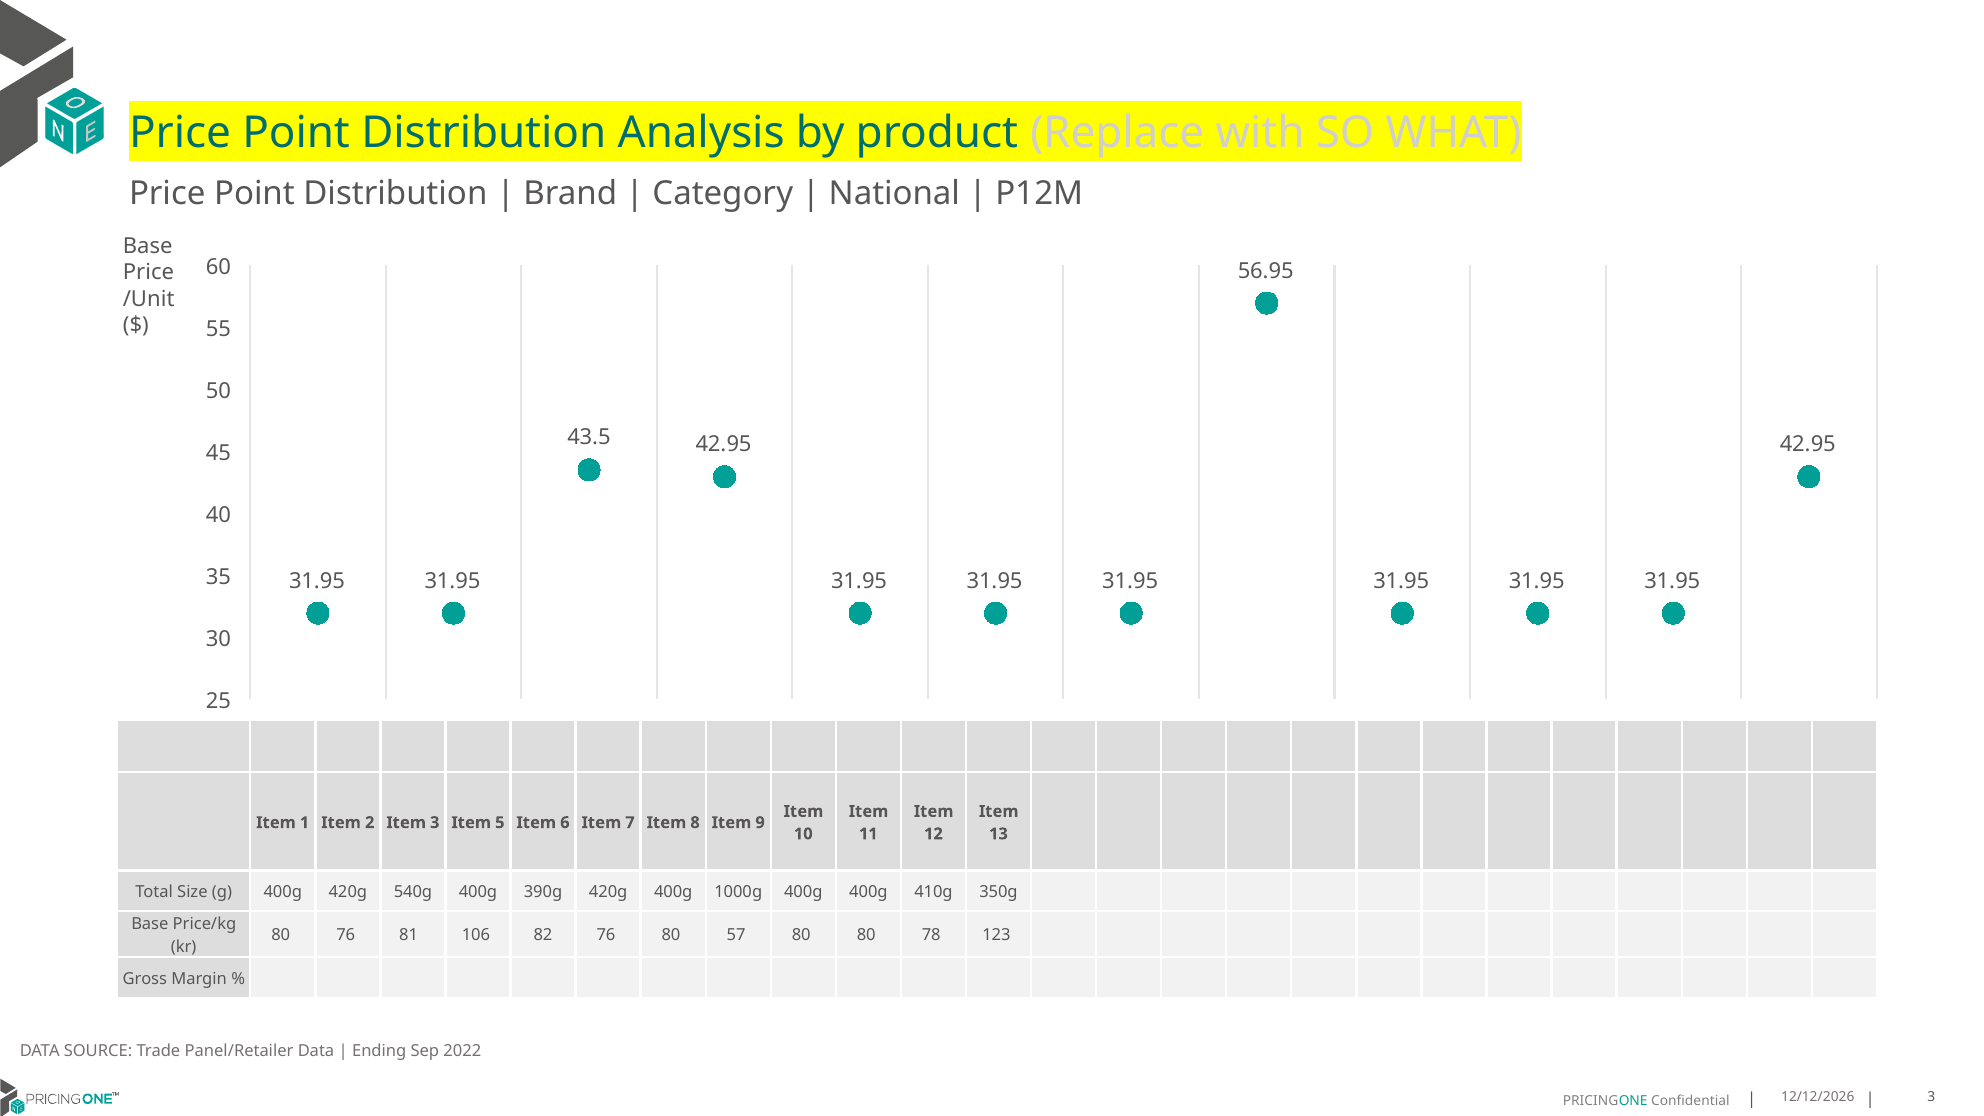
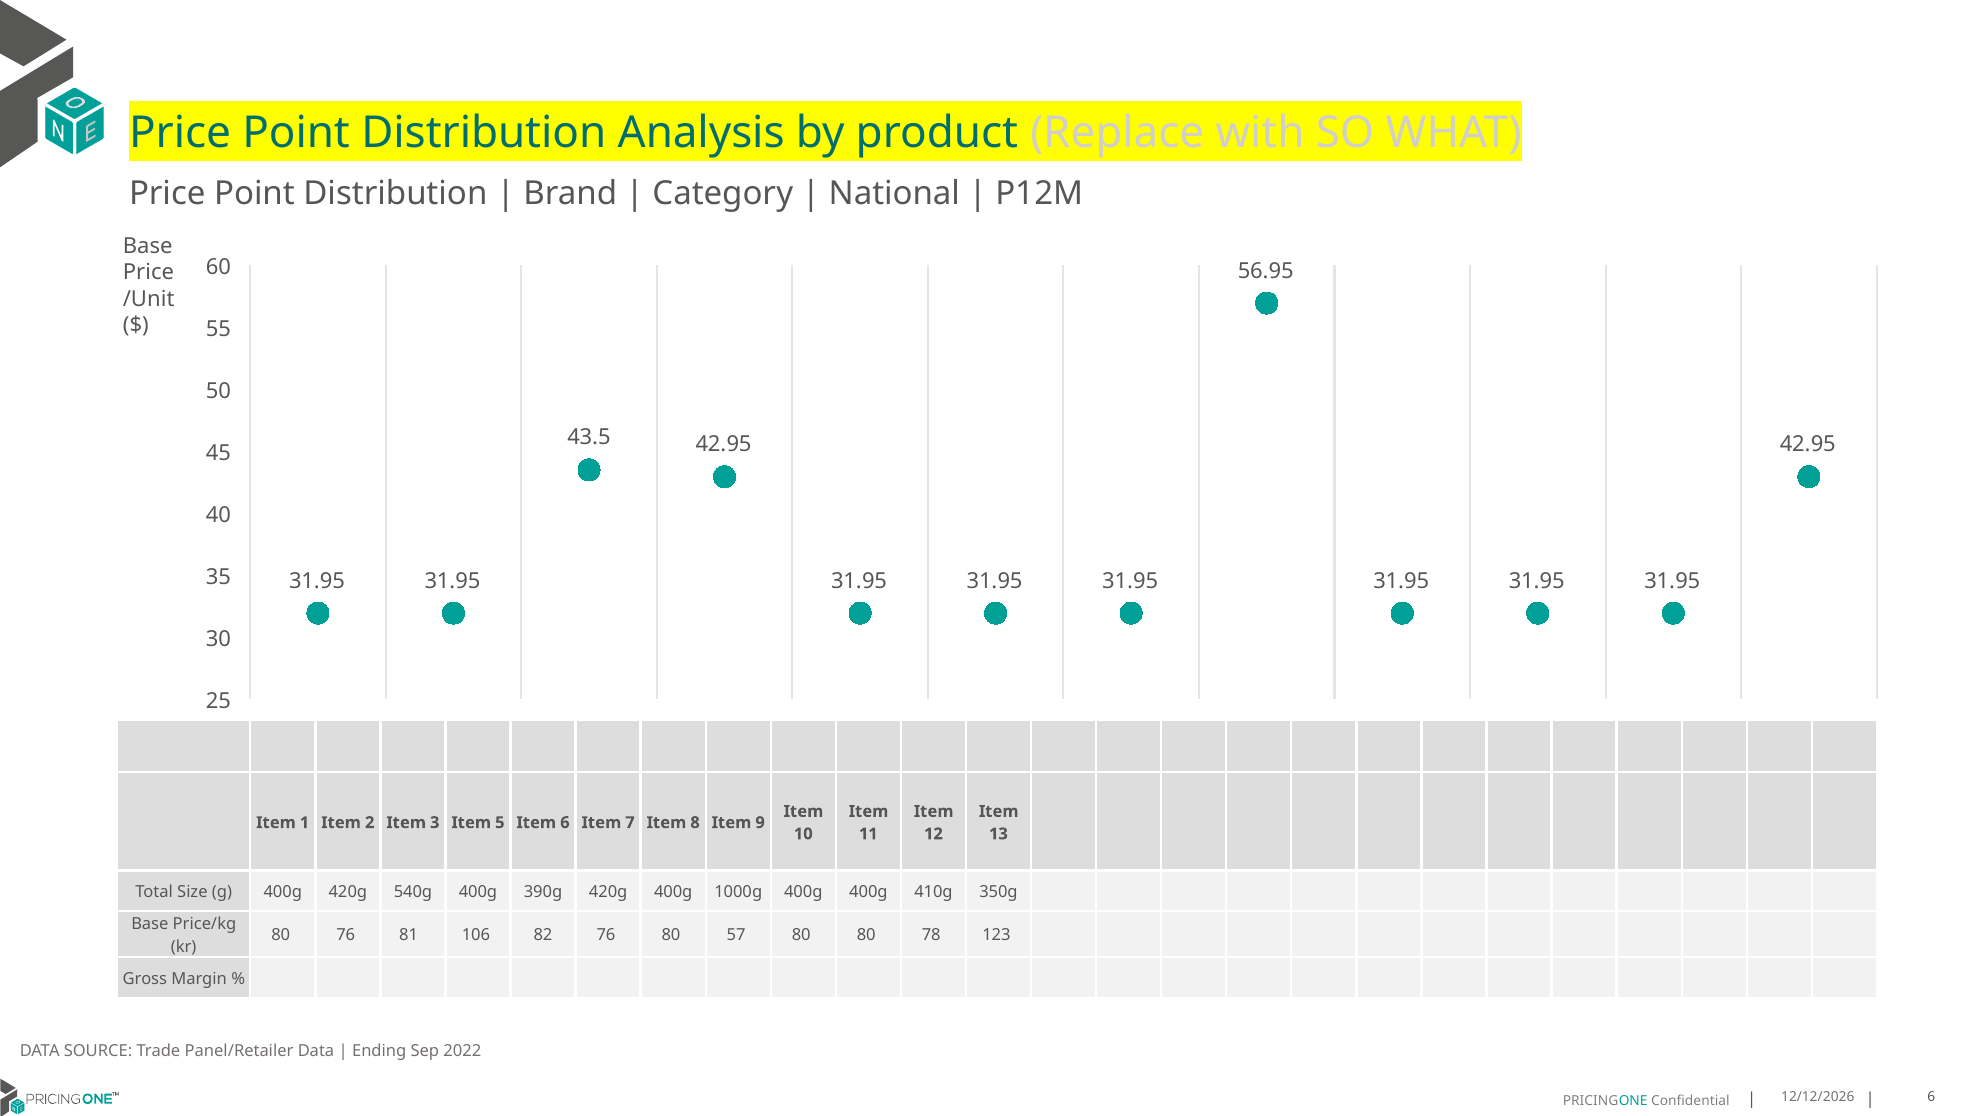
3 at (1931, 1097): 3 -> 6
